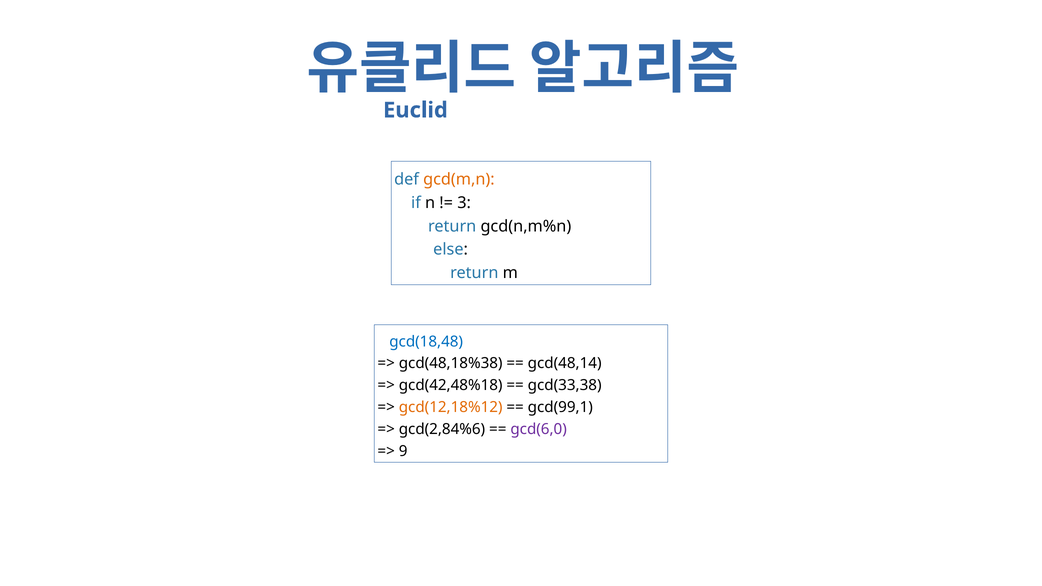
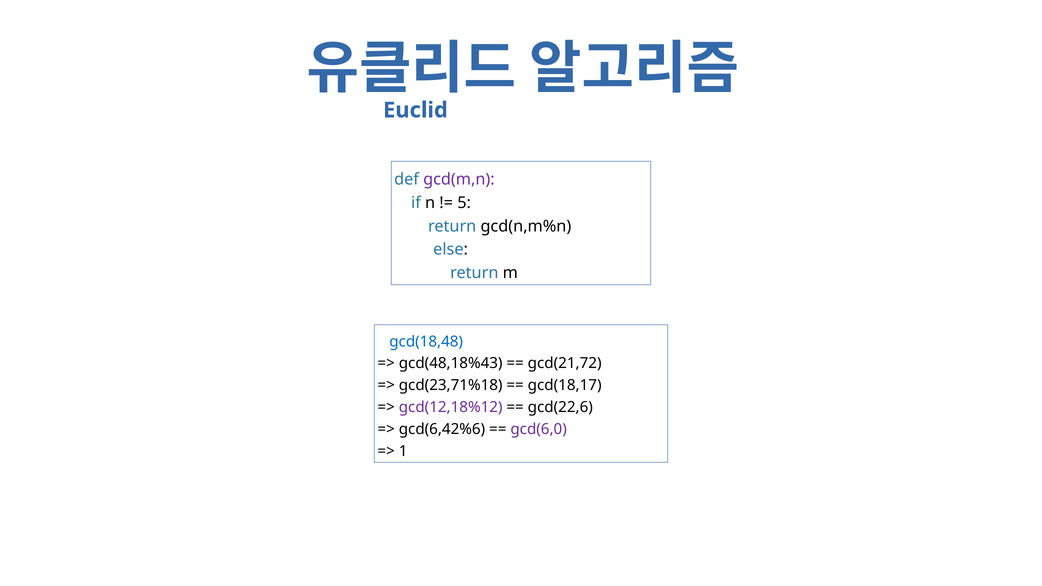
gcd(m,n colour: orange -> purple
3: 3 -> 5
gcd(48,18%38: gcd(48,18%38 -> gcd(48,18%43
gcd(48,14: gcd(48,14 -> gcd(21,72
gcd(42,48%18: gcd(42,48%18 -> gcd(23,71%18
gcd(33,38: gcd(33,38 -> gcd(18,17
gcd(12,18%12 colour: orange -> purple
gcd(99,1: gcd(99,1 -> gcd(22,6
gcd(2,84%6: gcd(2,84%6 -> gcd(6,42%6
9: 9 -> 1
